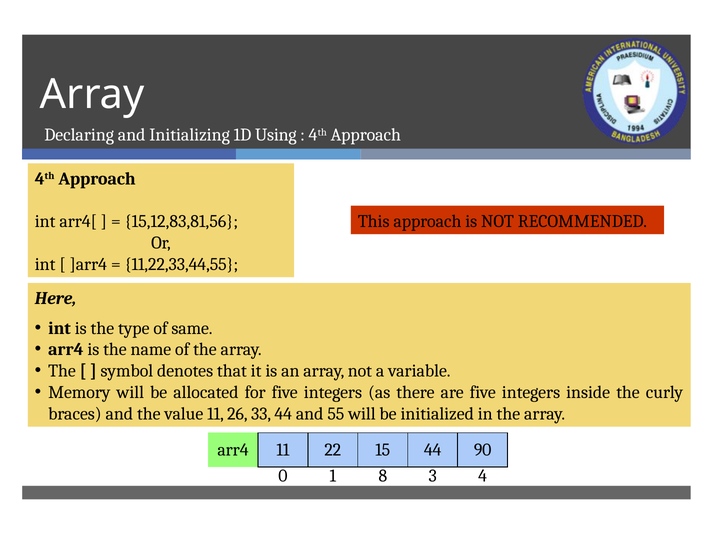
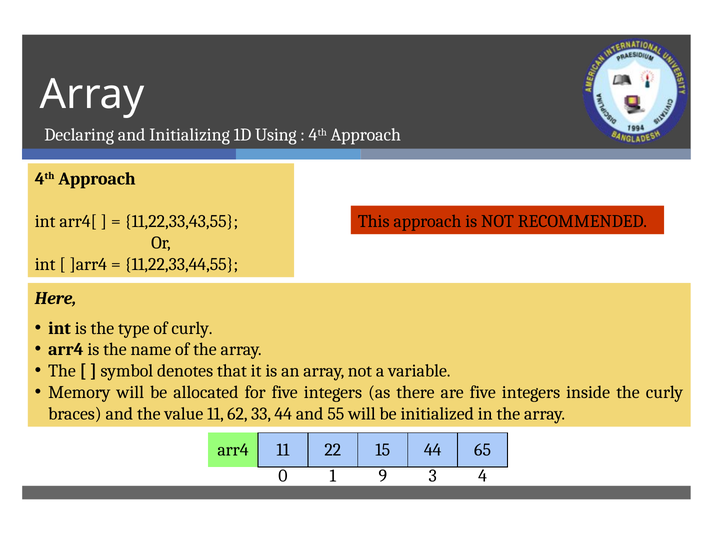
15,12,83,81,56: 15,12,83,81,56 -> 11,22,33,43,55
of same: same -> curly
26: 26 -> 62
90: 90 -> 65
8: 8 -> 9
